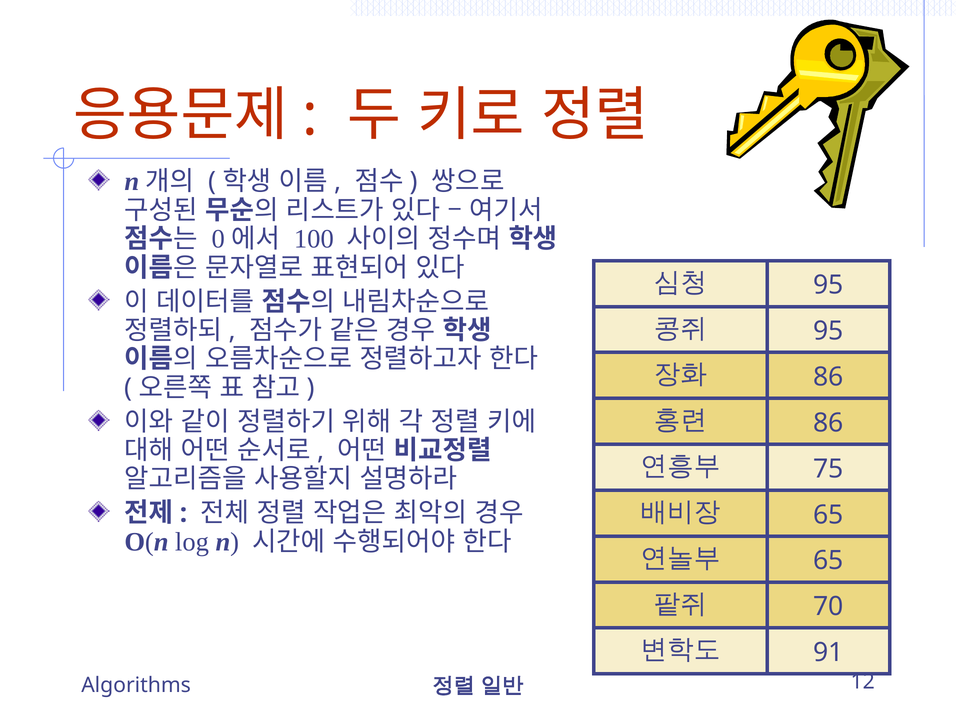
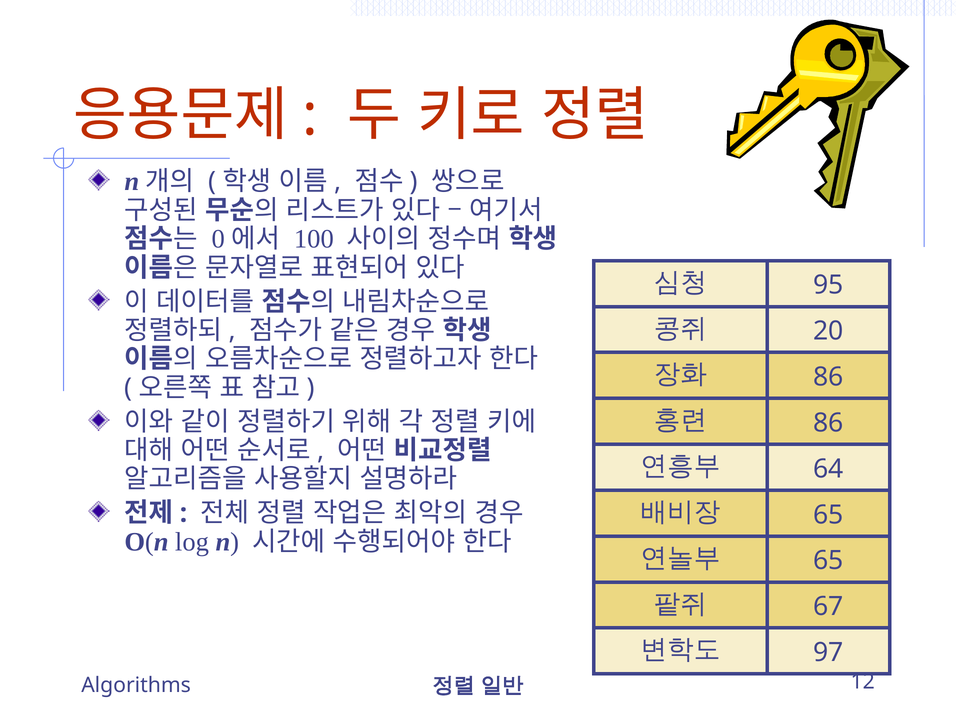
95 at (828, 331): 95 -> 20
75: 75 -> 64
70: 70 -> 67
91: 91 -> 97
